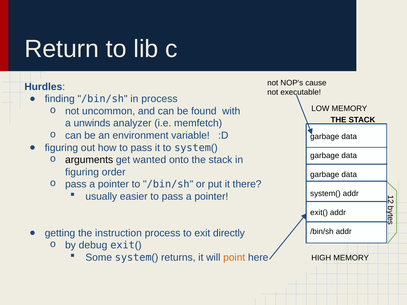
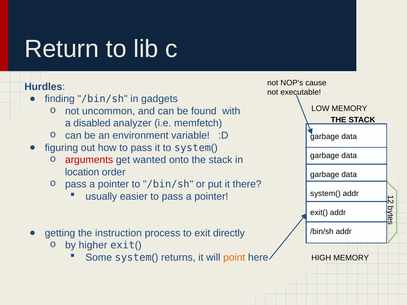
in process: process -> gadgets
unwinds: unwinds -> disabled
arguments colour: black -> red
figuring at (82, 172): figuring -> location
debug: debug -> higher
